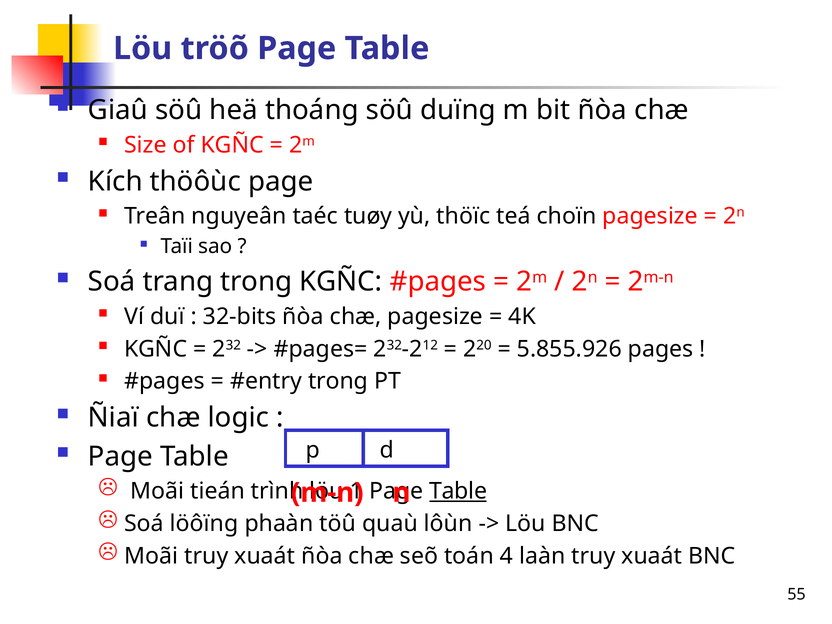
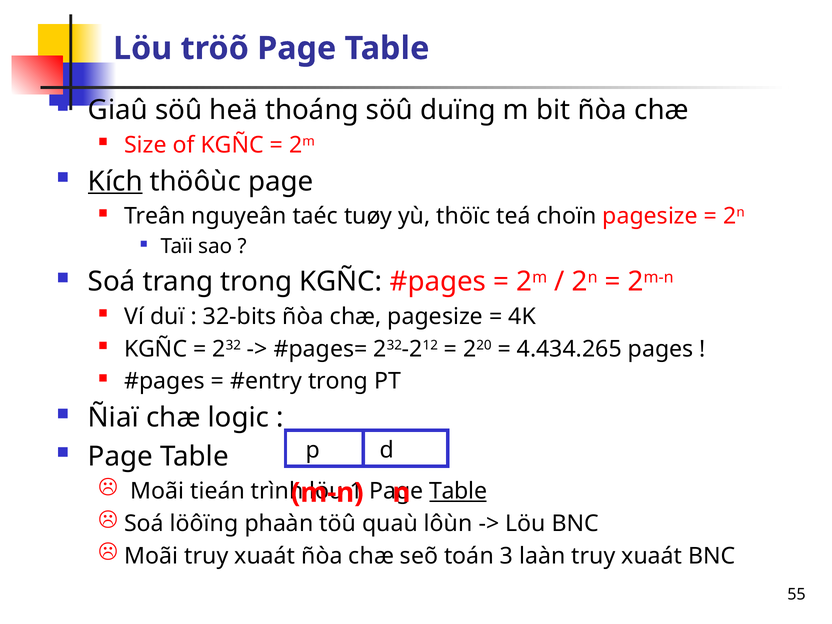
Kích underline: none -> present
5.855.926: 5.855.926 -> 4.434.265
4: 4 -> 3
